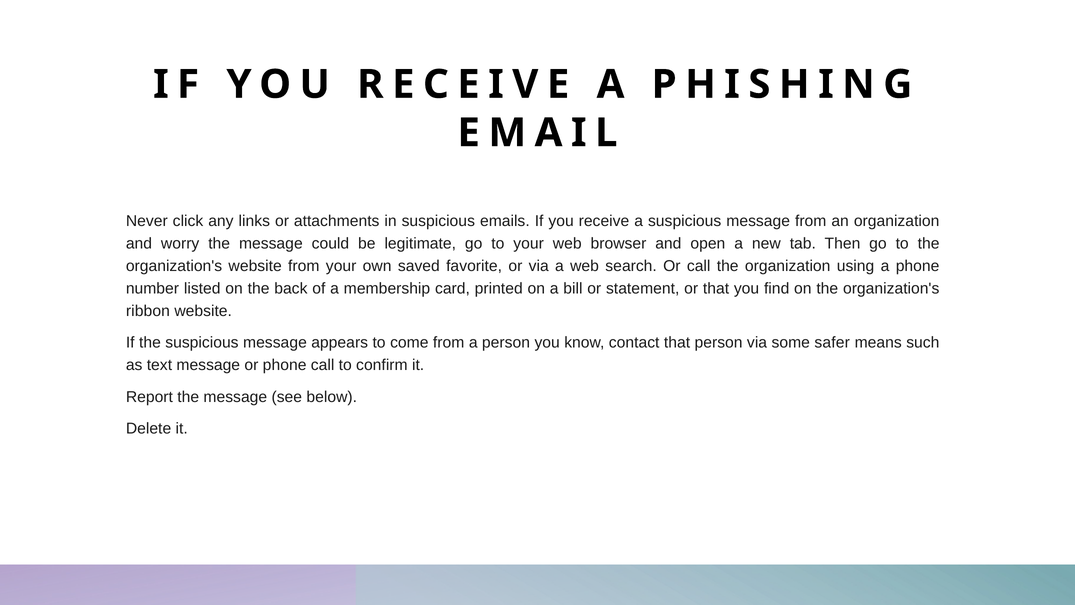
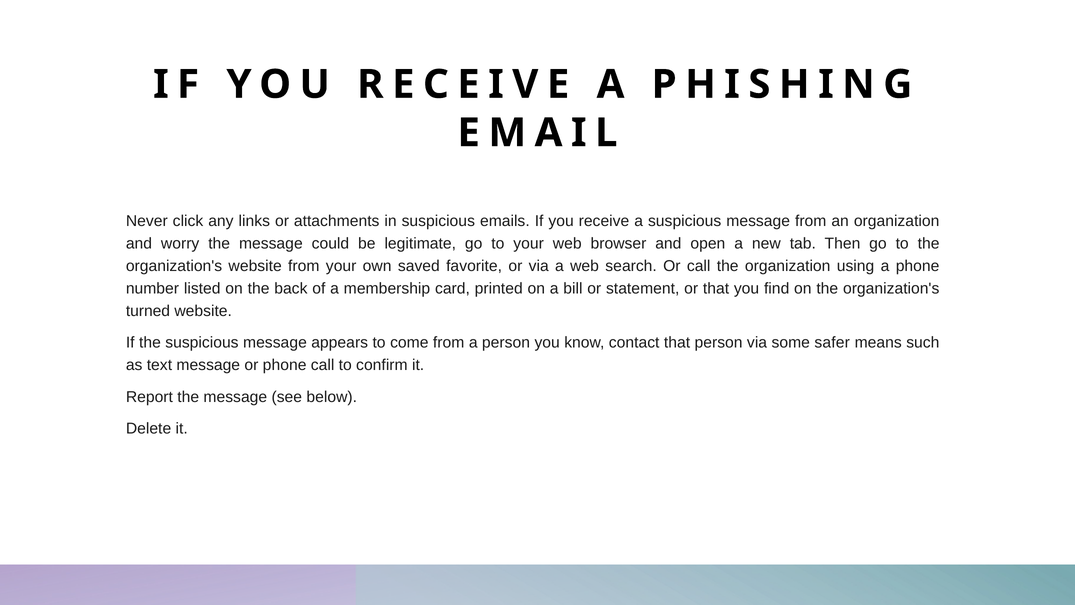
ribbon: ribbon -> turned
